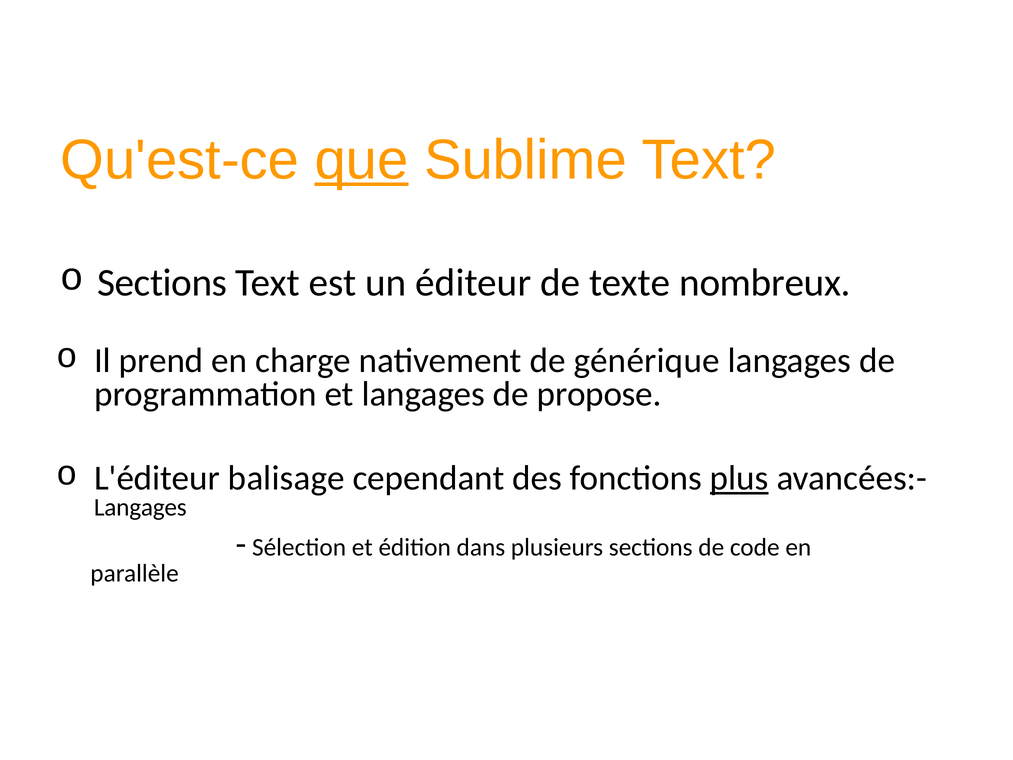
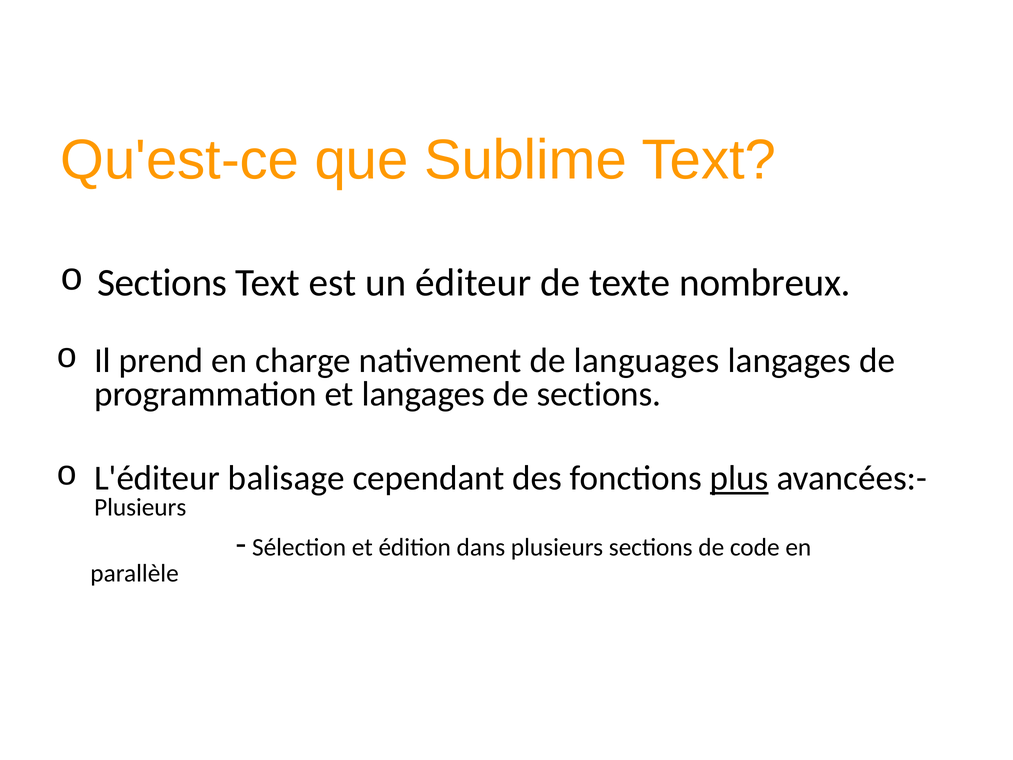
que underline: present -> none
générique: générique -> languages
de propose: propose -> sections
Langages at (140, 507): Langages -> Plusieurs
